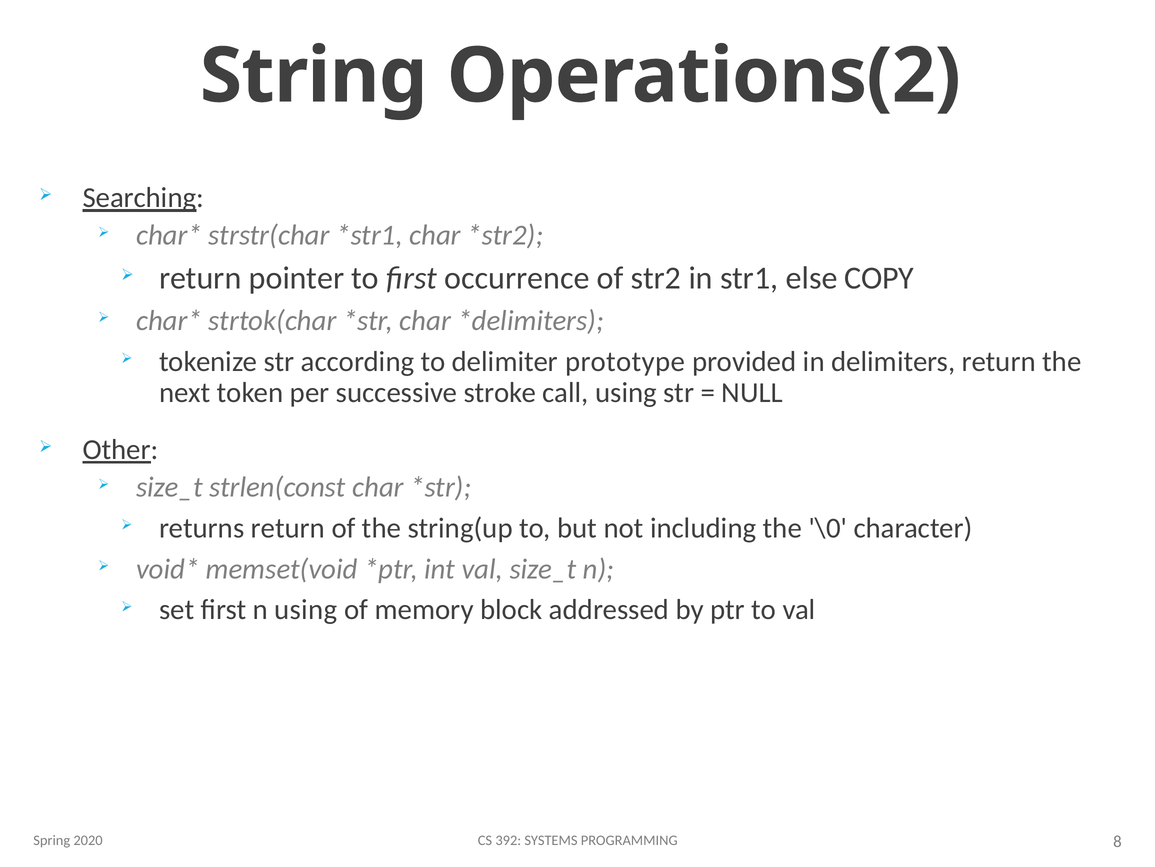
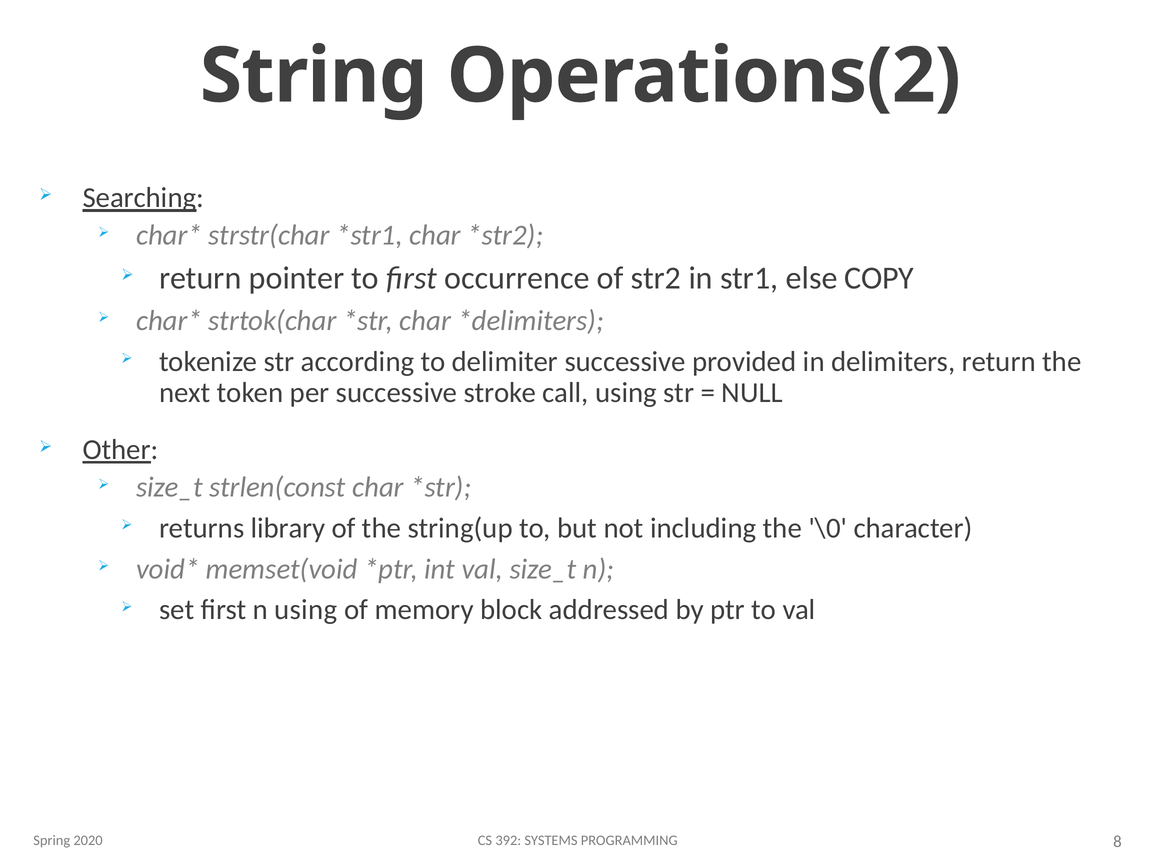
delimiter prototype: prototype -> successive
returns return: return -> library
